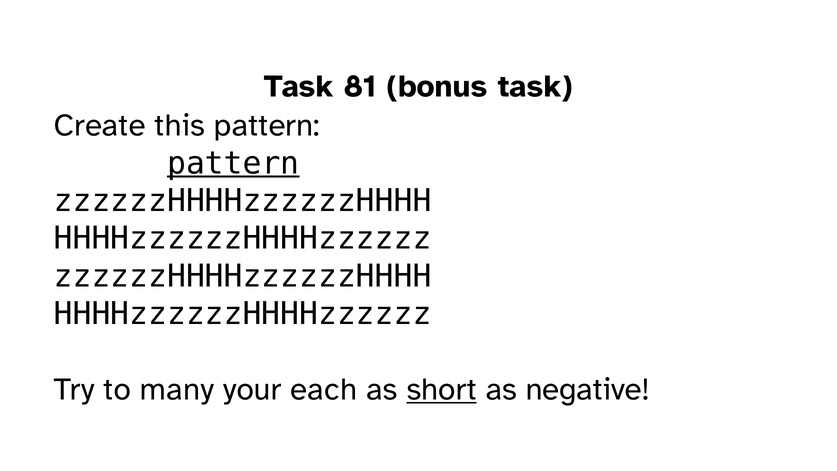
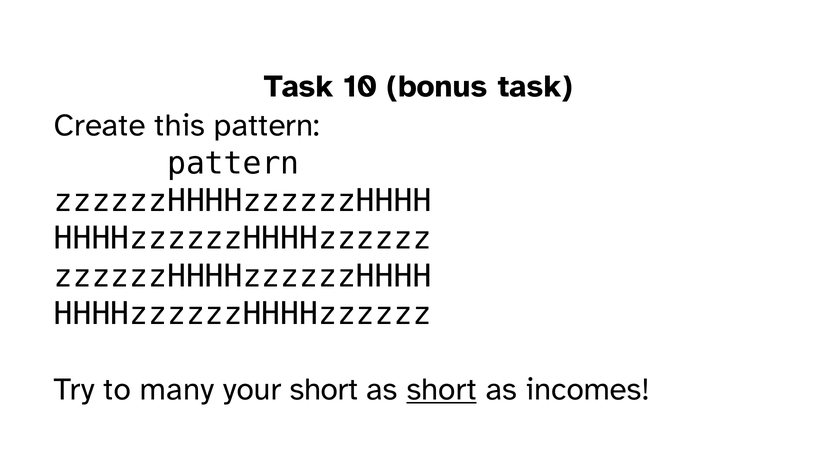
81: 81 -> 10
pattern at (233, 163) underline: present -> none
your each: each -> short
negative: negative -> incomes
